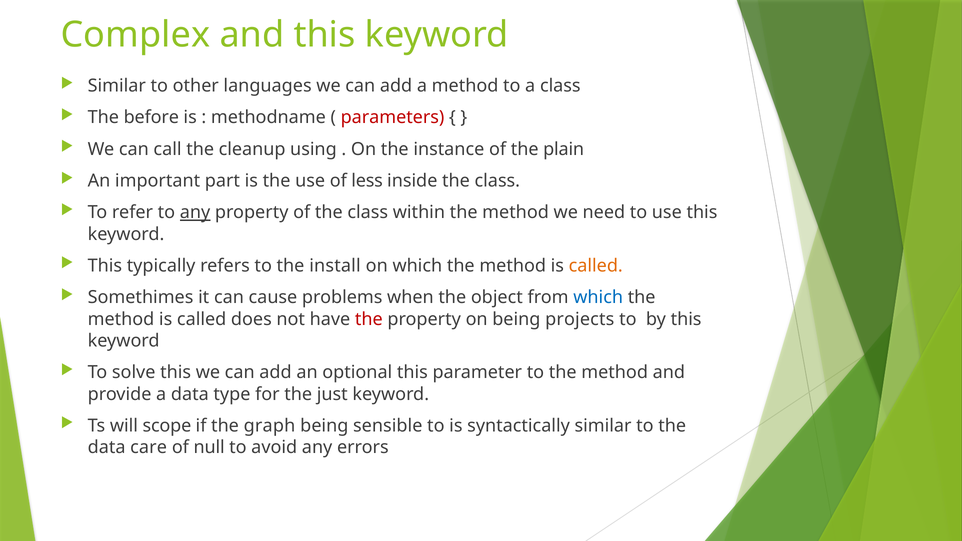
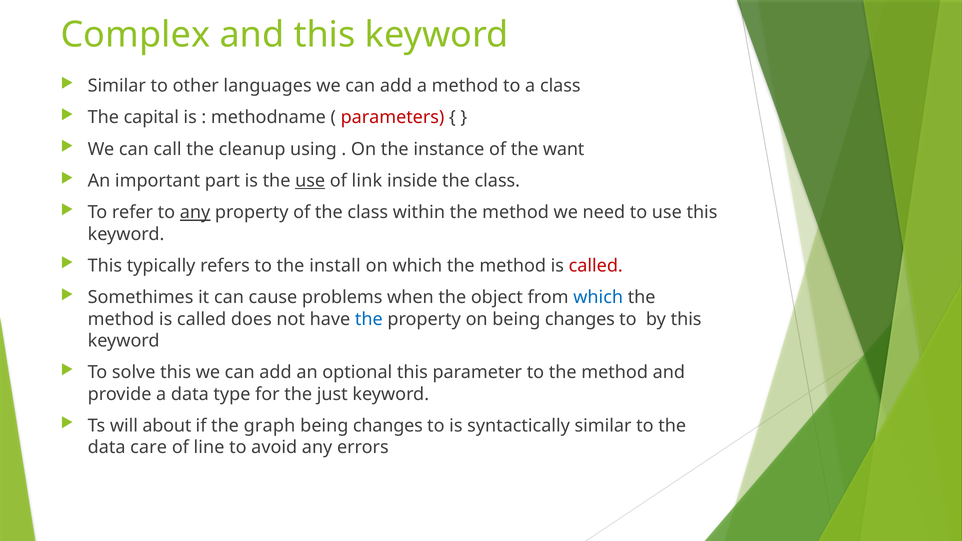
before: before -> capital
plain: plain -> want
use at (310, 181) underline: none -> present
less: less -> link
called at (596, 266) colour: orange -> red
the at (369, 319) colour: red -> blue
on being projects: projects -> changes
scope: scope -> about
sensible at (388, 426): sensible -> changes
null: null -> line
